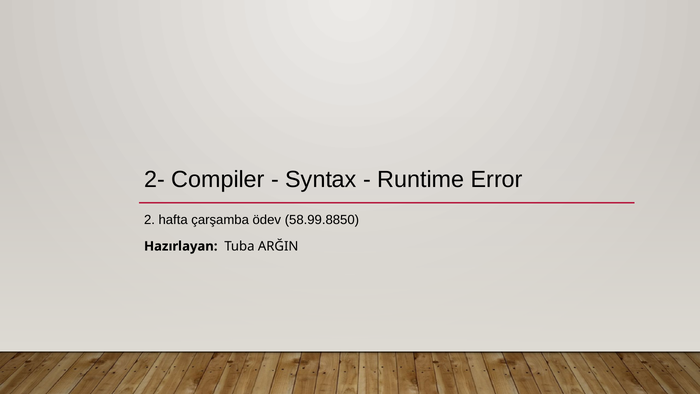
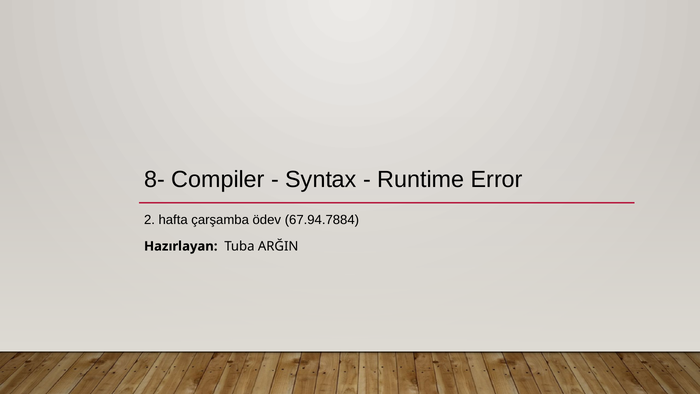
2-: 2- -> 8-
58.99.8850: 58.99.8850 -> 67.94.7884
